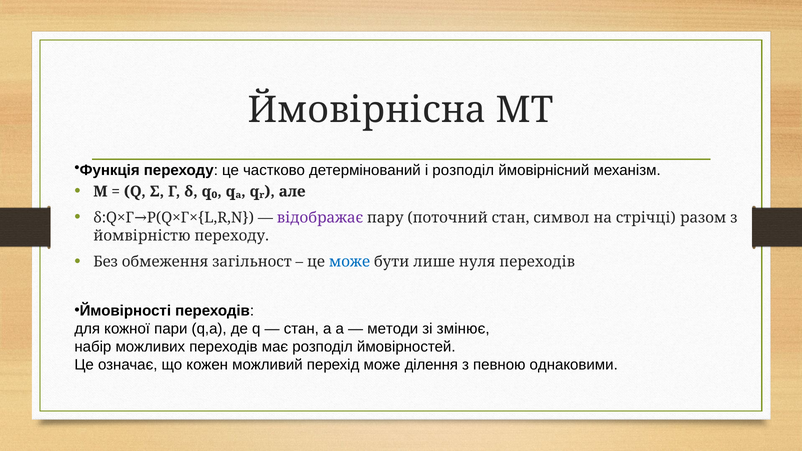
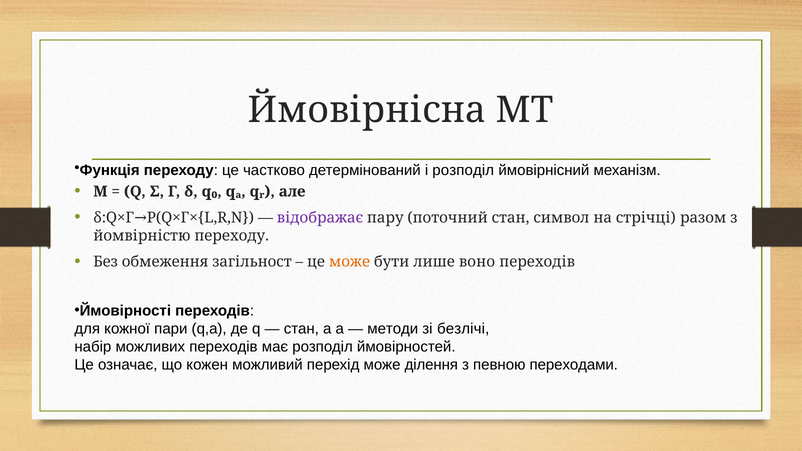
може at (349, 262) colour: blue -> orange
нуля: нуля -> воно
змінює: змінює -> безлічі
однаковими: однаковими -> переходами
